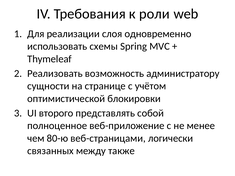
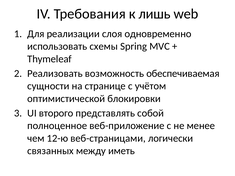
роли: роли -> лишь
администратору: администратору -> обеспечиваемая
80-ю: 80-ю -> 12-ю
также: также -> иметь
